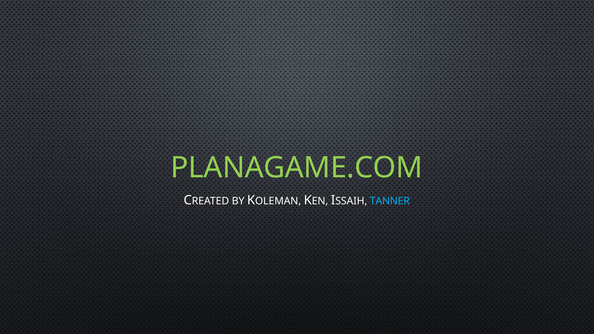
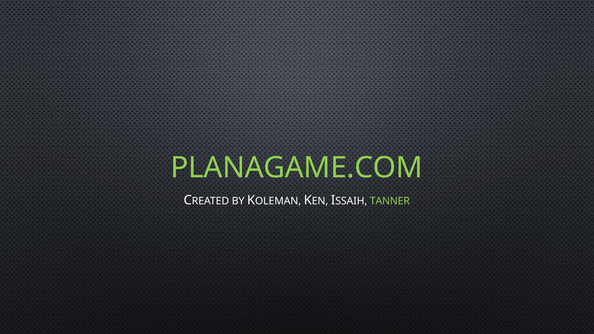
TANNER colour: light blue -> light green
